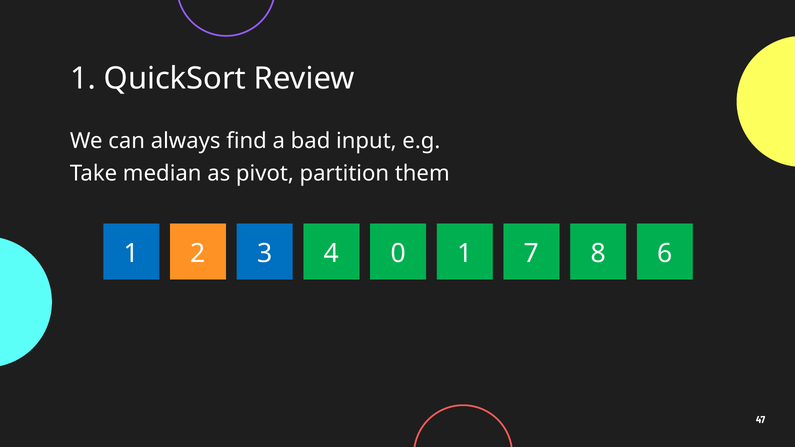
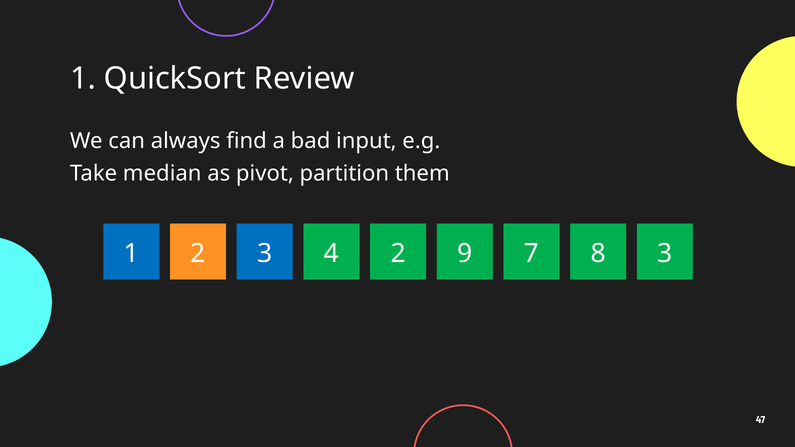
1 0: 0 -> 2
4 1: 1 -> 9
7 6: 6 -> 3
